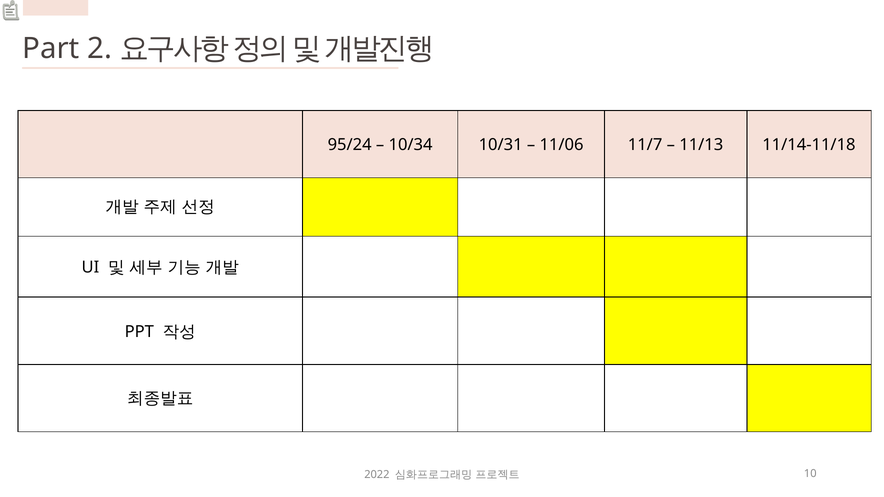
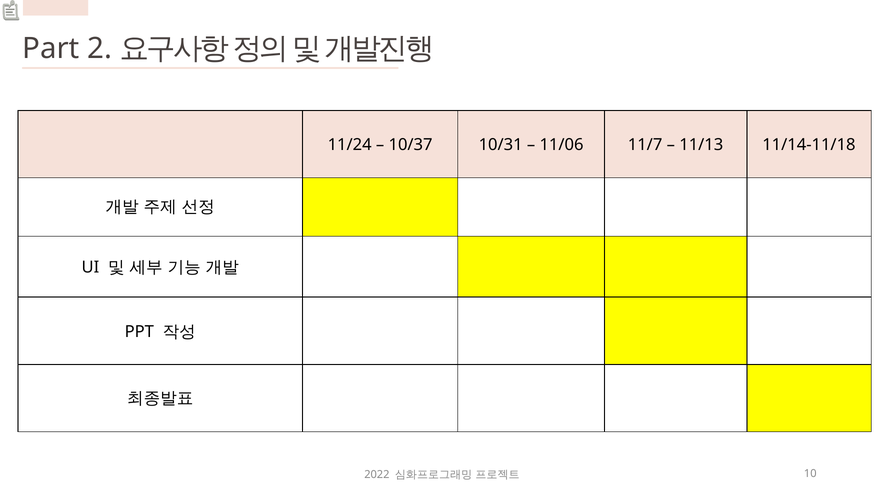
95/24: 95/24 -> 11/24
10/34: 10/34 -> 10/37
